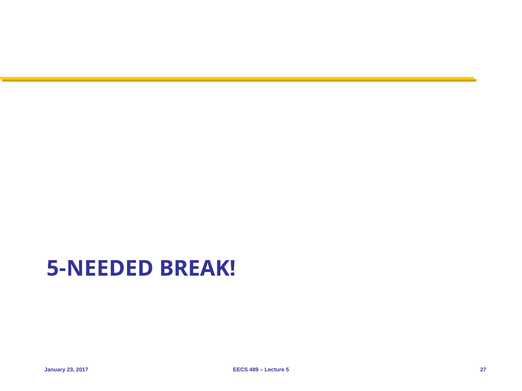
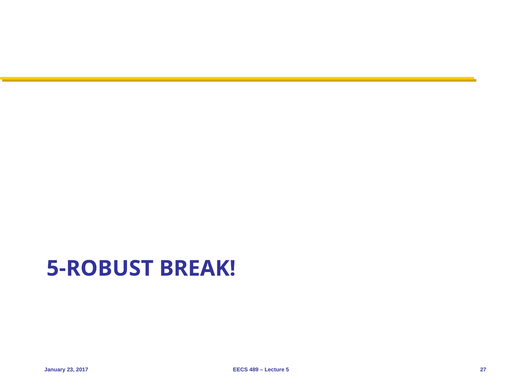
5-NEEDED: 5-NEEDED -> 5-ROBUST
